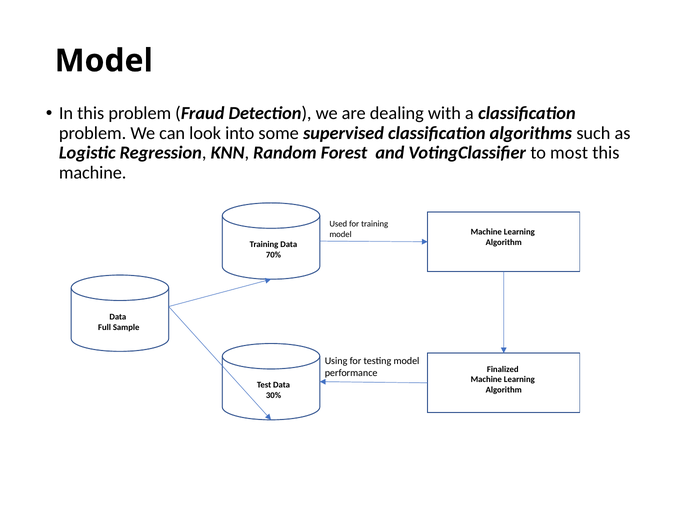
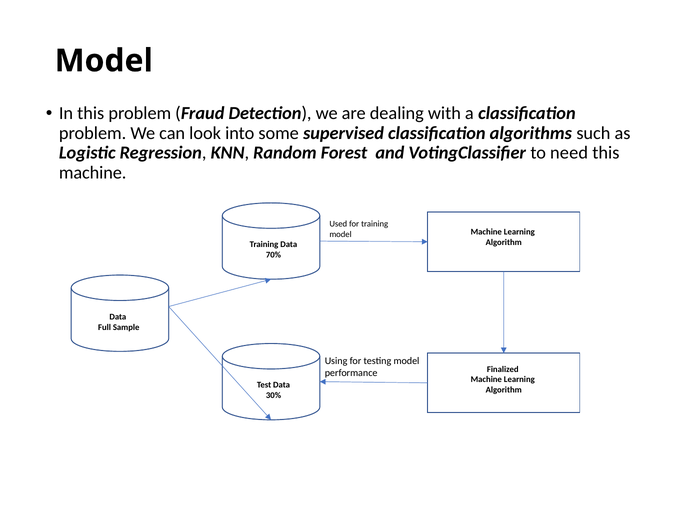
most: most -> need
